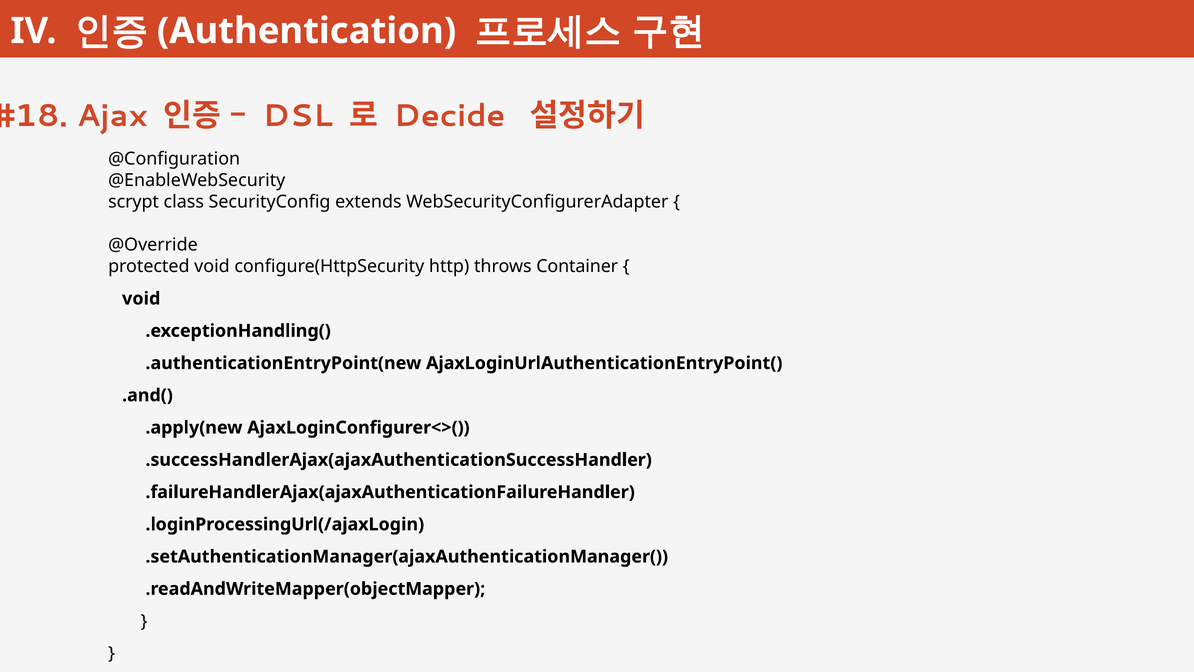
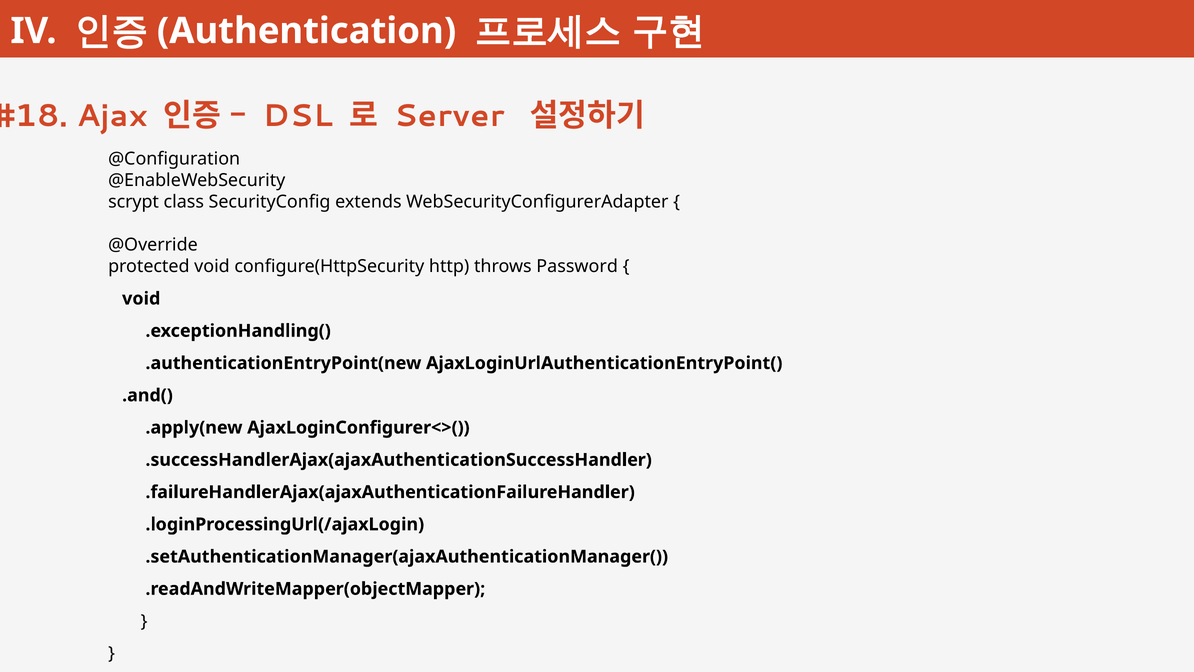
Decide: Decide -> Server
Container: Container -> Password
